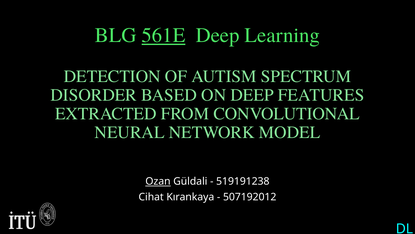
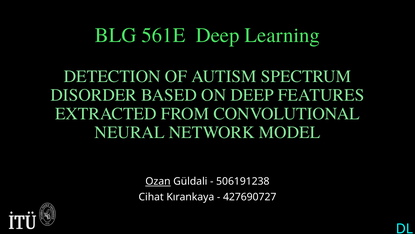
561E underline: present -> none
519191238: 519191238 -> 506191238
507192012: 507192012 -> 427690727
